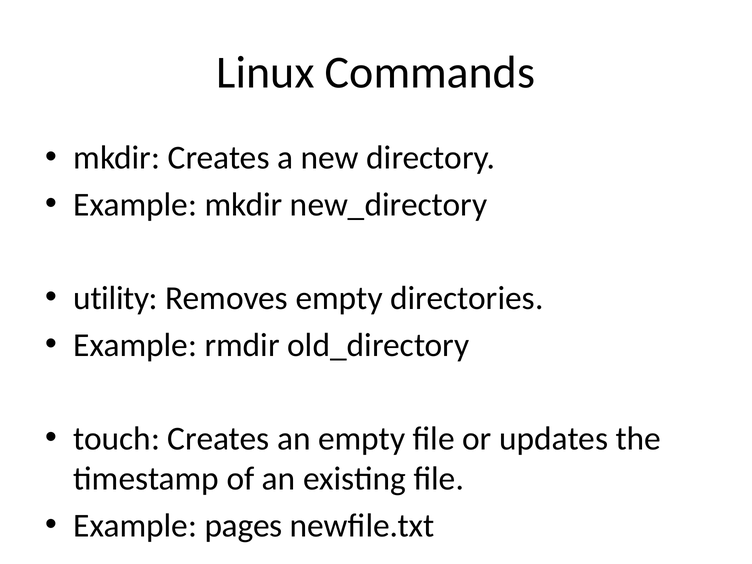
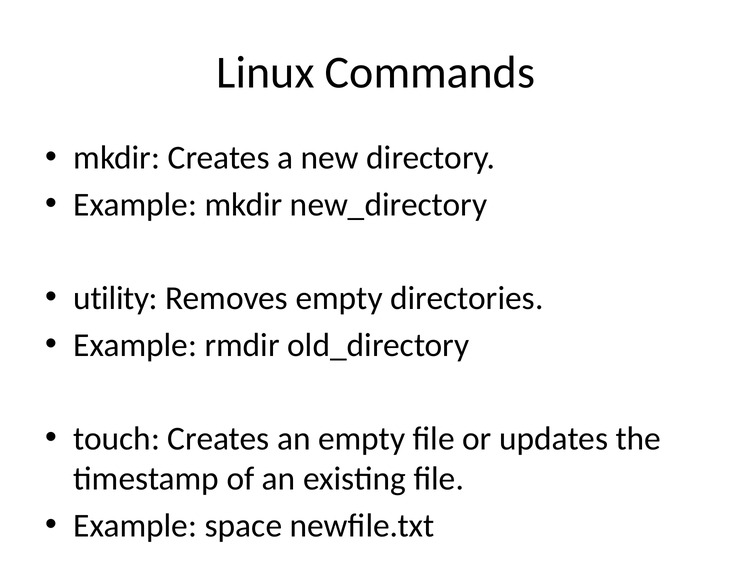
pages: pages -> space
